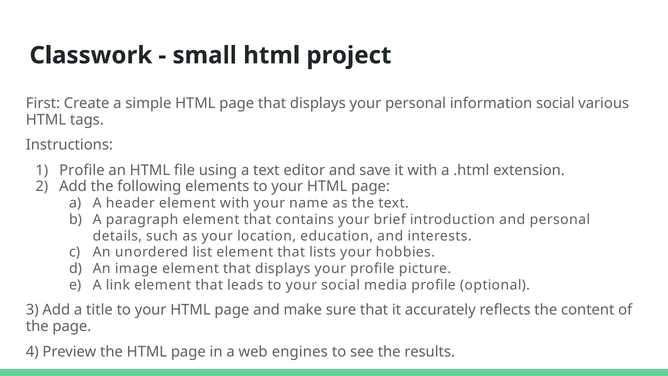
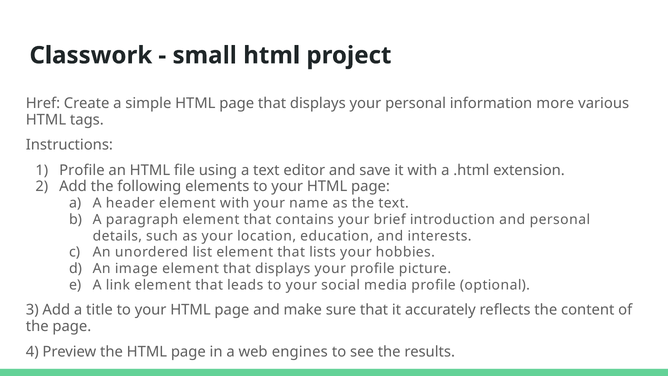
First: First -> Href
information social: social -> more
